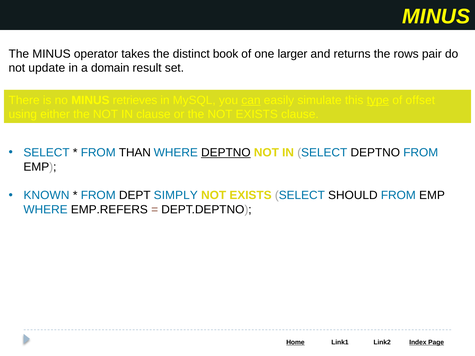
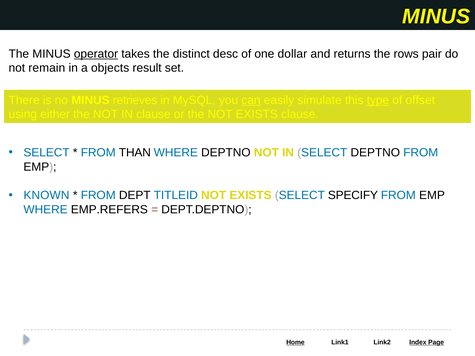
operator underline: none -> present
book: book -> desc
larger: larger -> dollar
update: update -> remain
domain: domain -> objects
DEPTNO at (226, 153) underline: present -> none
SIMPLY: SIMPLY -> TITLEID
SHOULD: SHOULD -> SPECIFY
